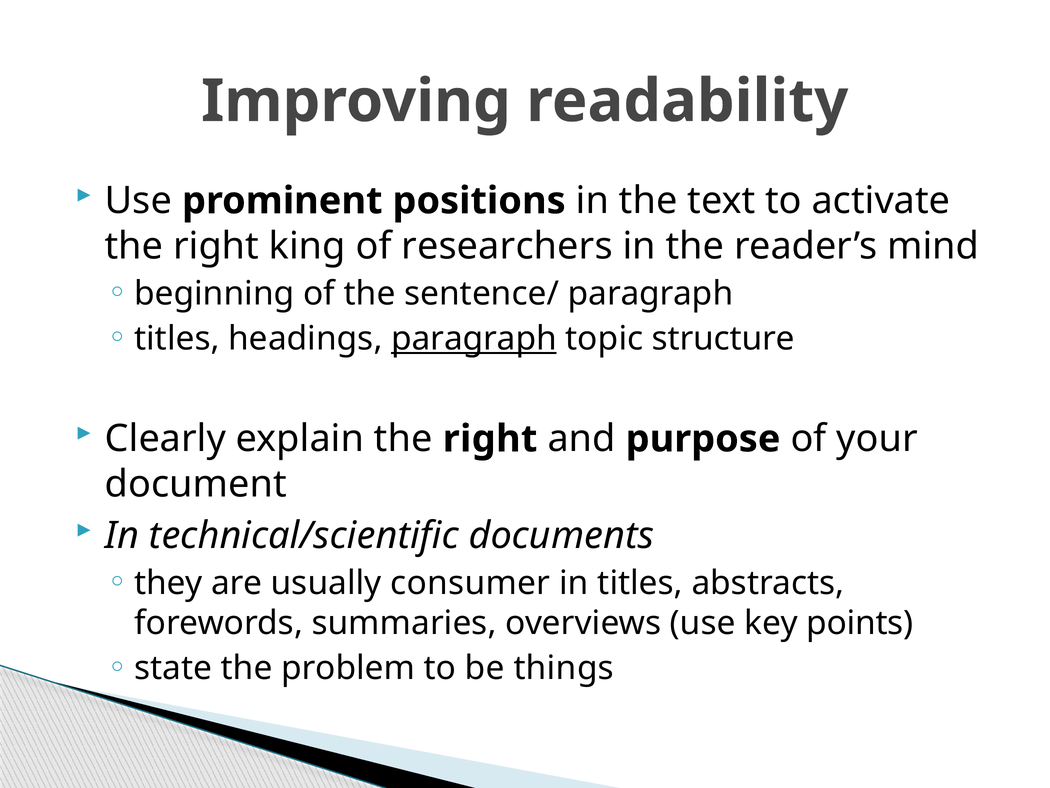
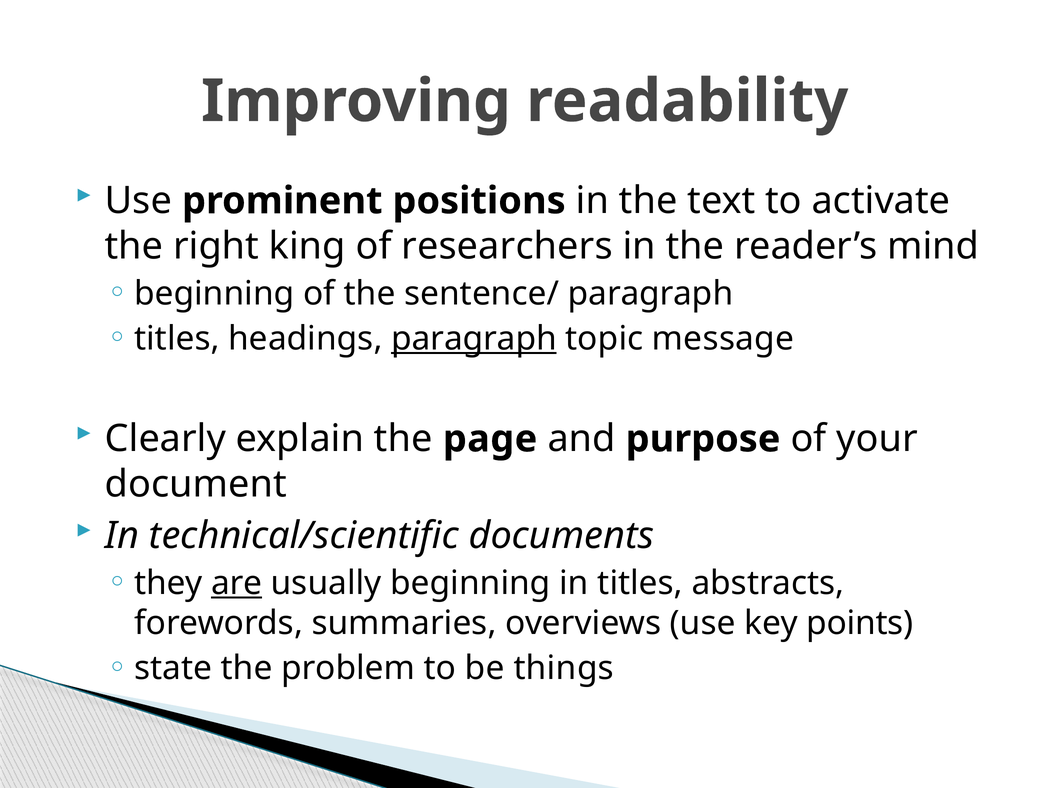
structure: structure -> message
explain the right: right -> page
are underline: none -> present
usually consumer: consumer -> beginning
